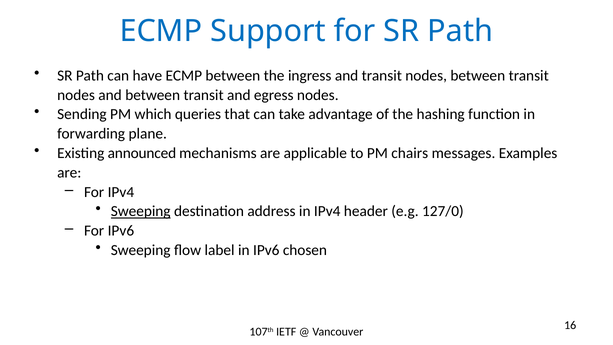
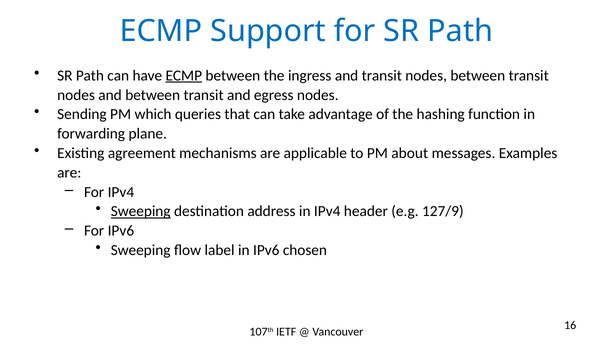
ECMP at (184, 76) underline: none -> present
announced: announced -> agreement
chairs: chairs -> about
127/0: 127/0 -> 127/9
